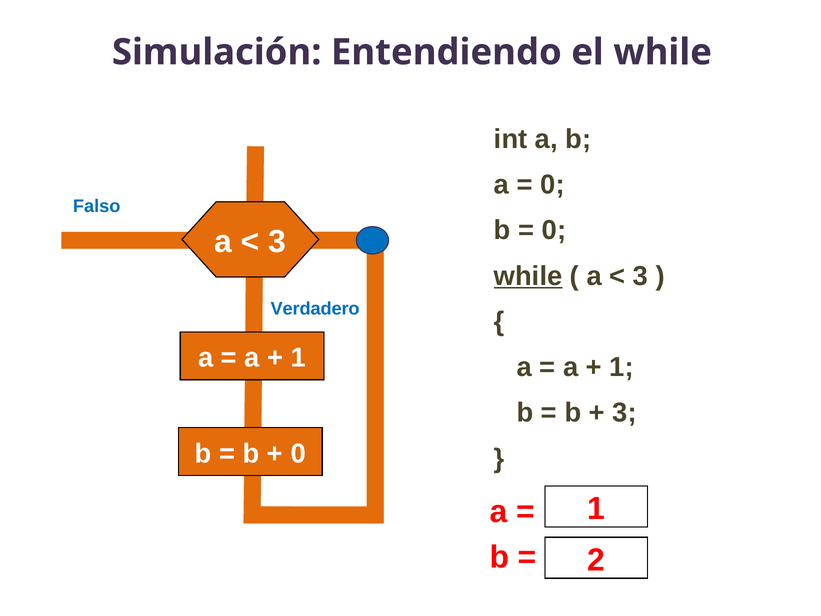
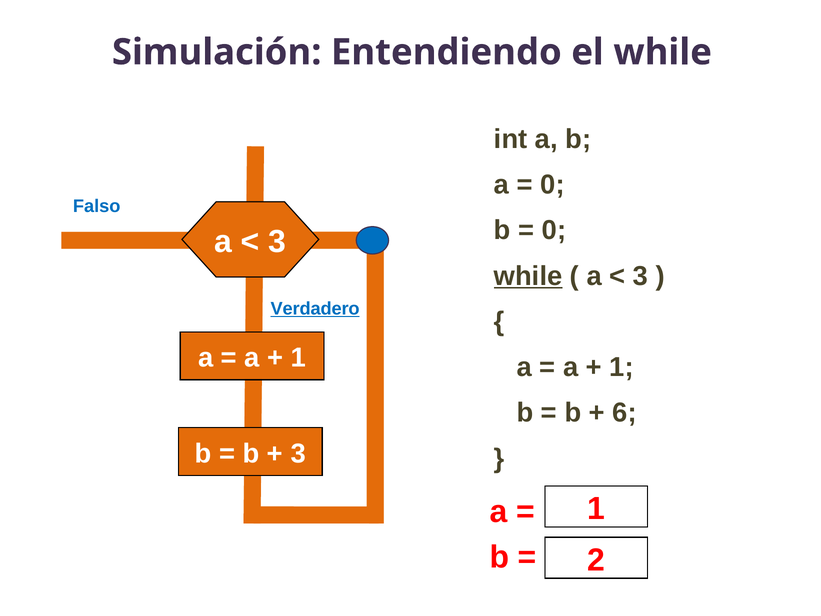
Verdadero underline: none -> present
3 at (625, 413): 3 -> 6
0 at (298, 453): 0 -> 3
